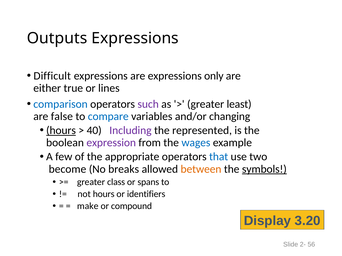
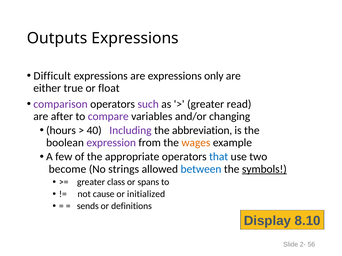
lines: lines -> float
comparison colour: blue -> purple
least: least -> read
false: false -> after
compare colour: blue -> purple
hours at (61, 131) underline: present -> none
represented: represented -> abbreviation
wages colour: blue -> orange
breaks: breaks -> strings
between colour: orange -> blue
not hours: hours -> cause
identifiers: identifiers -> initialized
make: make -> sends
compound: compound -> definitions
3.20: 3.20 -> 8.10
